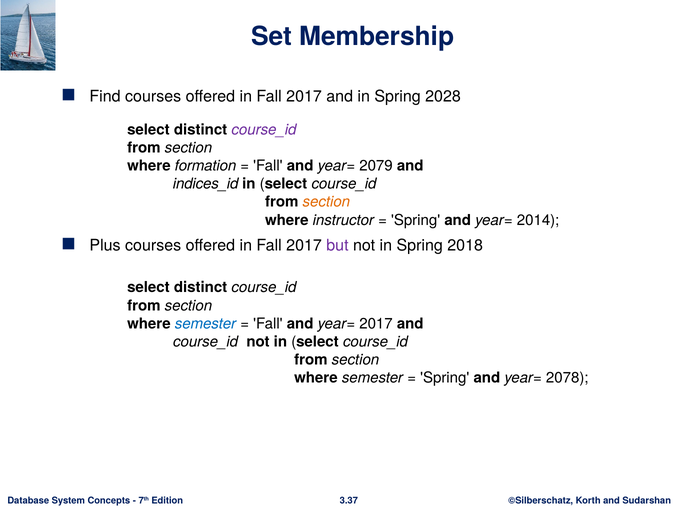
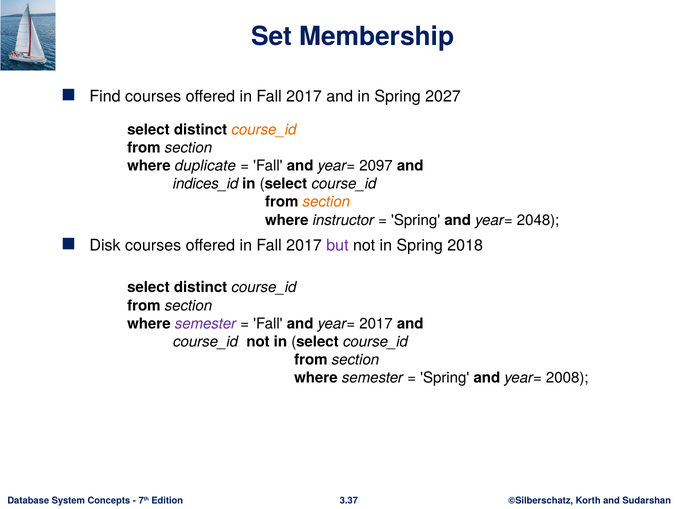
2028: 2028 -> 2027
course_id at (264, 129) colour: purple -> orange
formation: formation -> duplicate
2079: 2079 -> 2097
2014: 2014 -> 2048
Plus: Plus -> Disk
semester at (205, 323) colour: blue -> purple
2078: 2078 -> 2008
